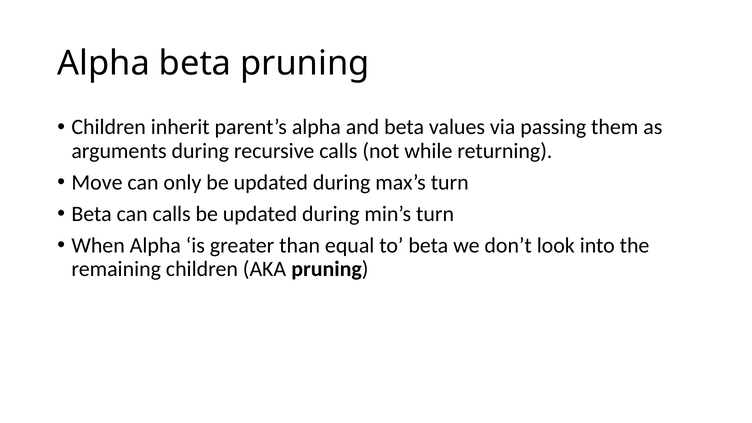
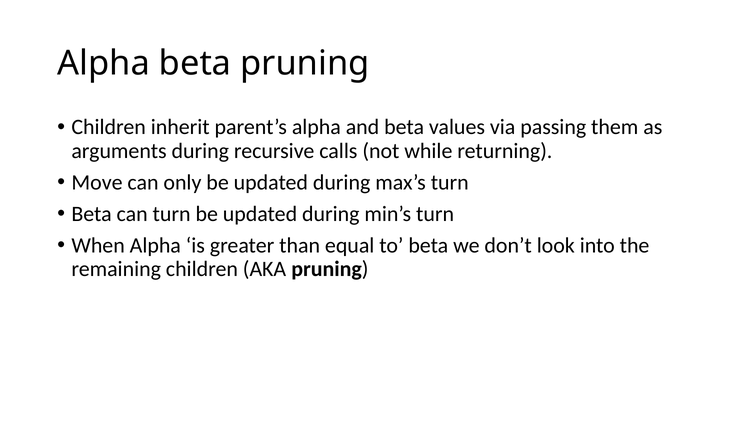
can calls: calls -> turn
